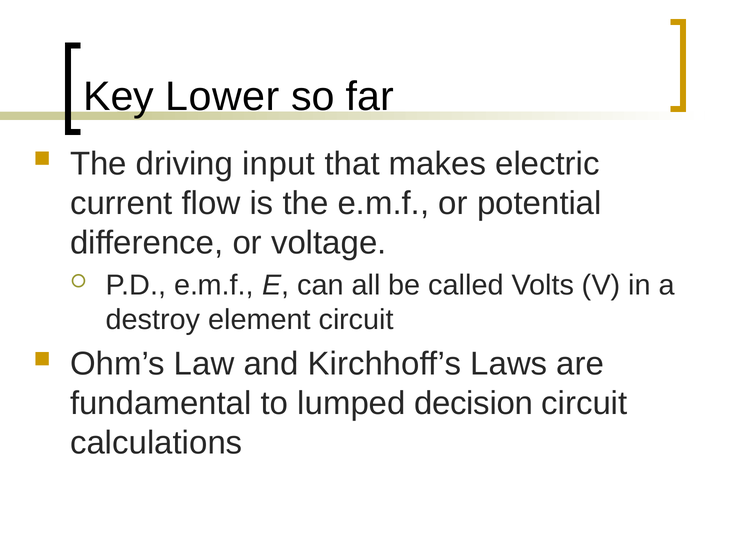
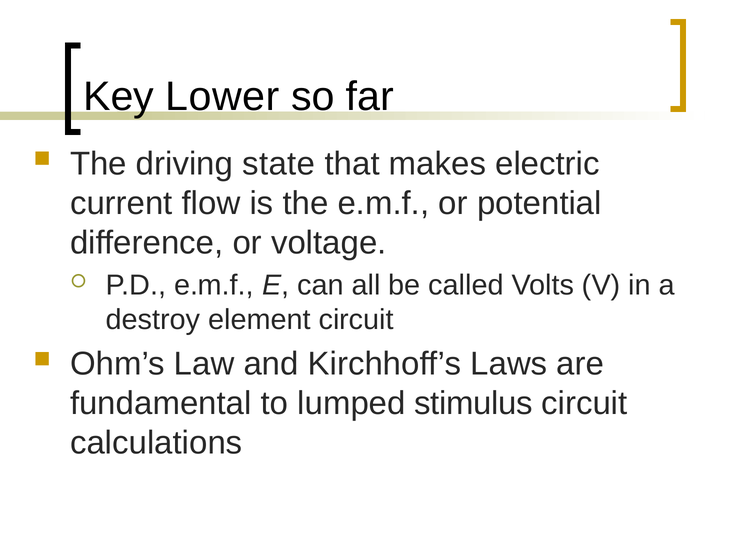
input: input -> state
decision: decision -> stimulus
